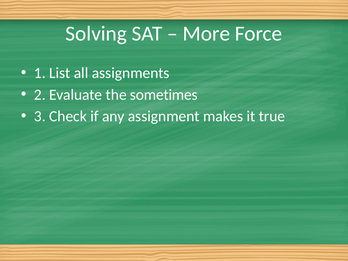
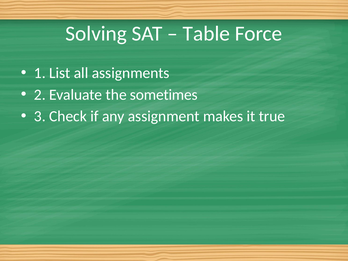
More: More -> Table
